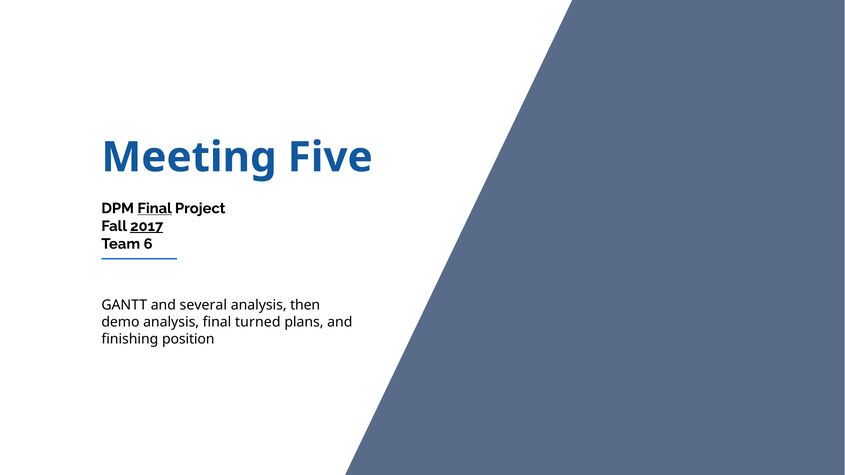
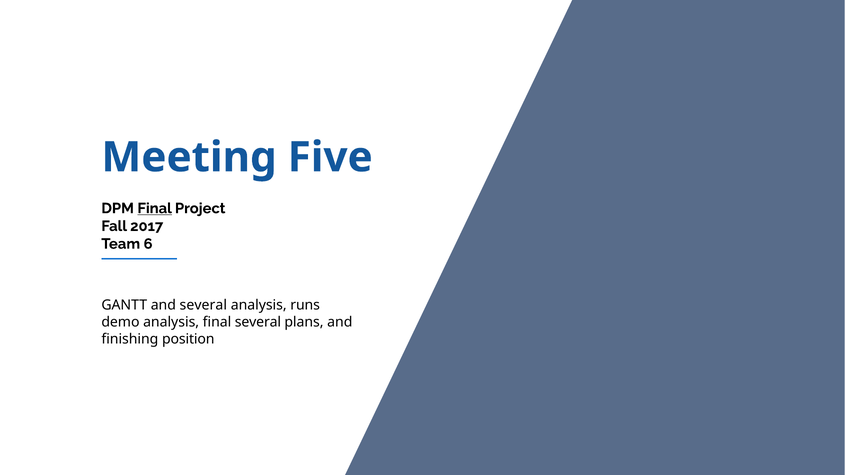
2017 underline: present -> none
then: then -> runs
final turned: turned -> several
